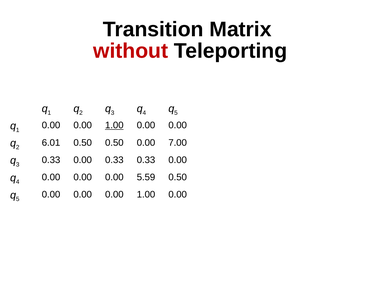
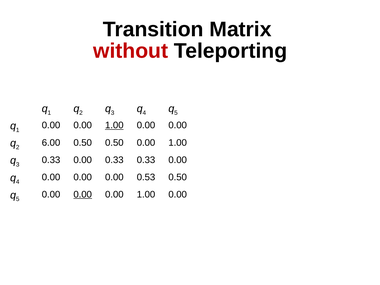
6.01: 6.01 -> 6.00
0.50 0.00 7.00: 7.00 -> 1.00
5.59: 5.59 -> 0.53
0.00 at (83, 194) underline: none -> present
